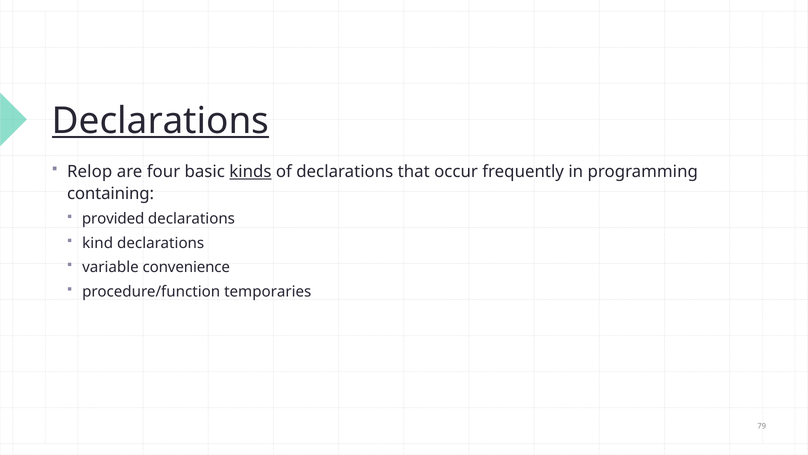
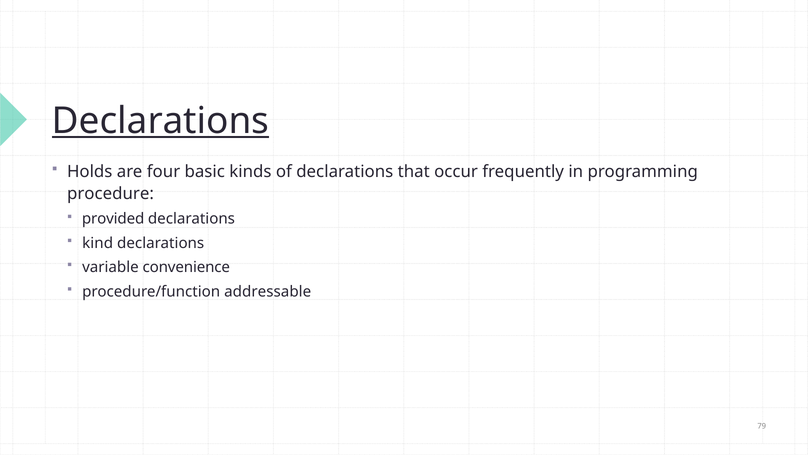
Relop: Relop -> Holds
kinds underline: present -> none
containing: containing -> procedure
temporaries: temporaries -> addressable
